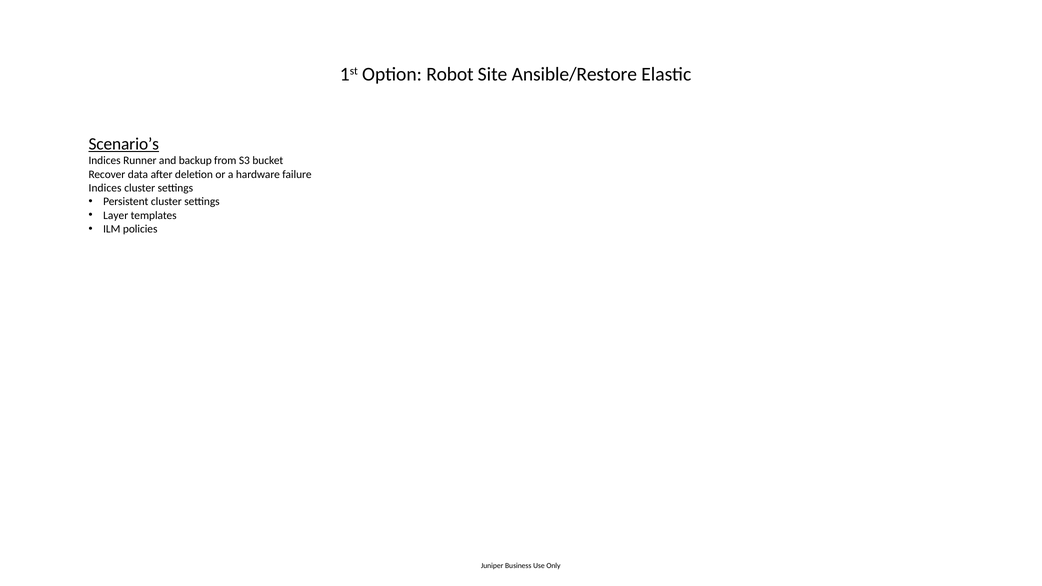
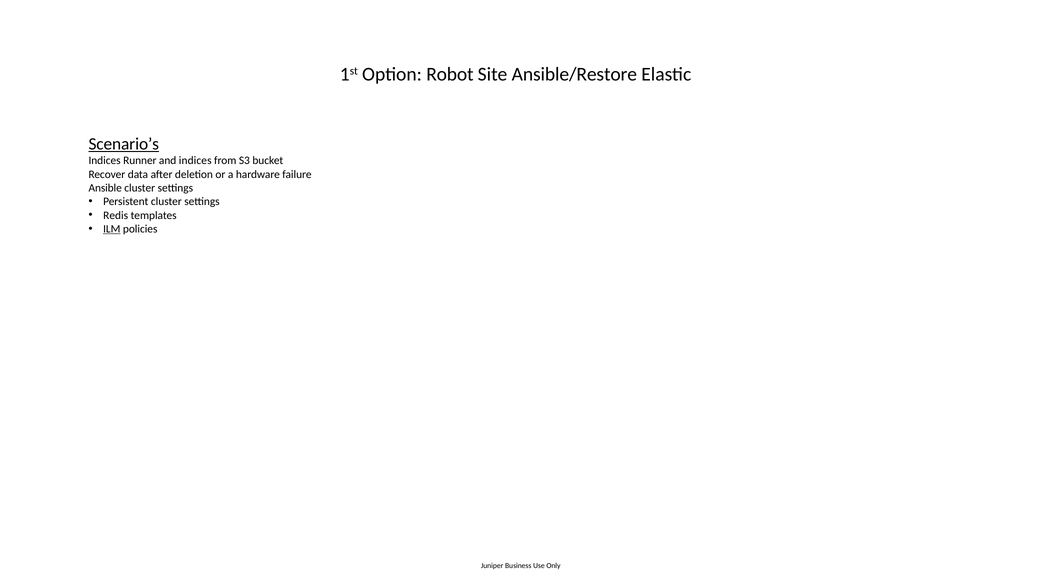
and backup: backup -> indices
Indices at (105, 188): Indices -> Ansible
Layer: Layer -> Redis
ILM underline: none -> present
